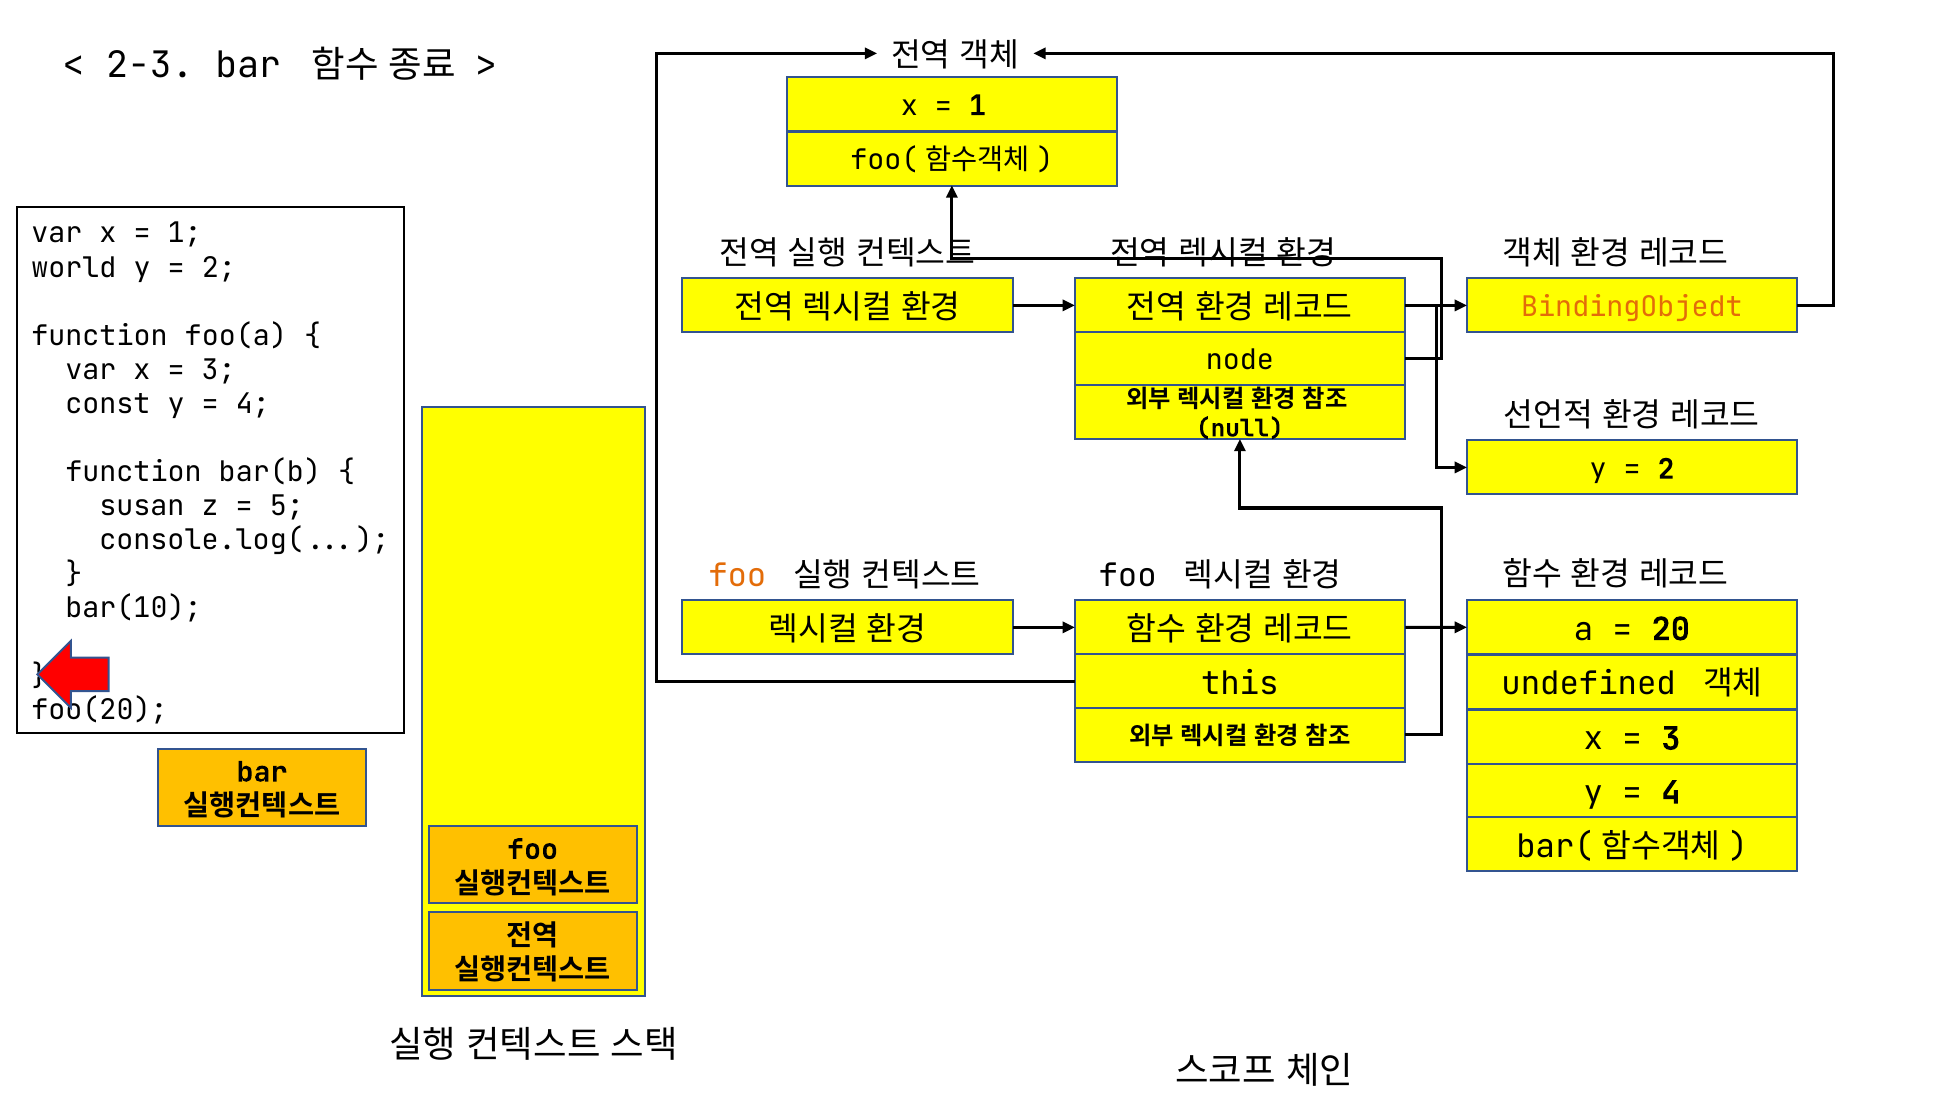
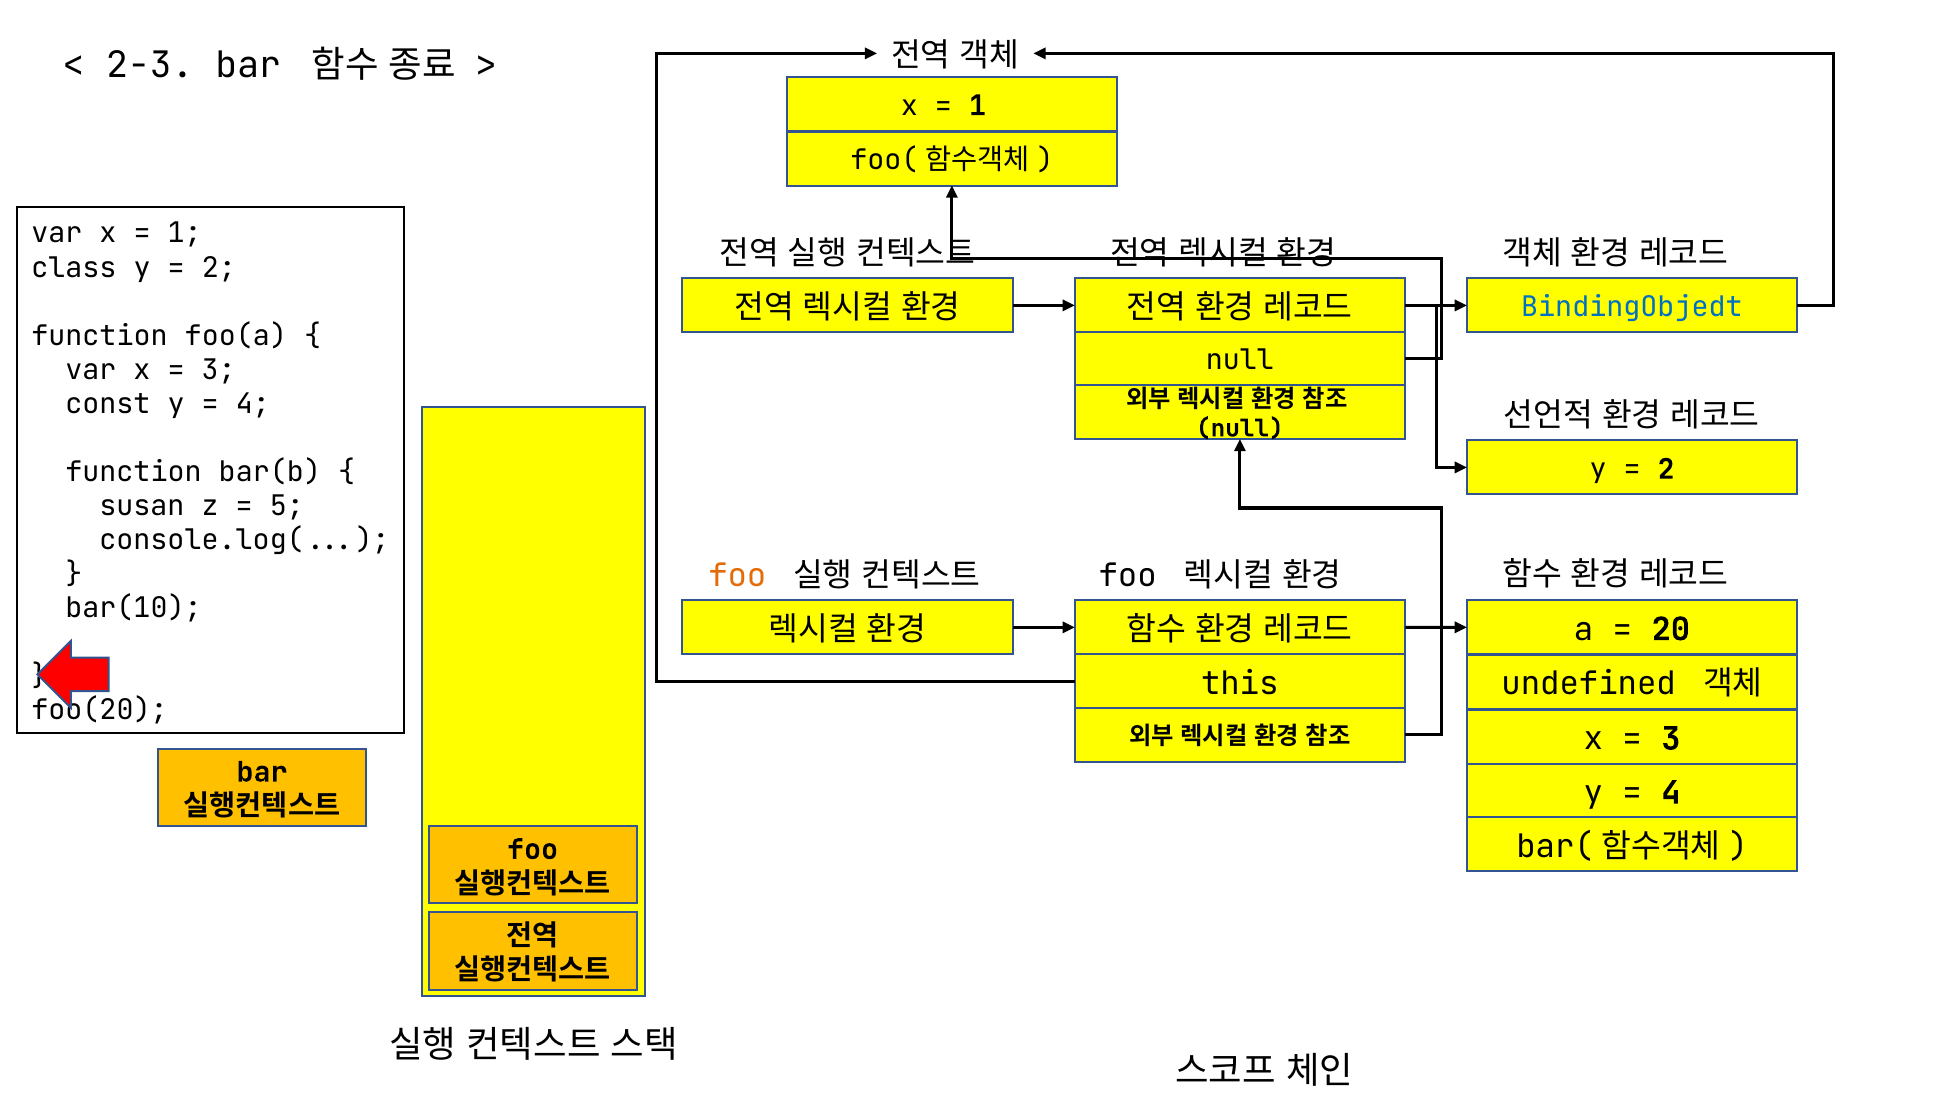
world: world -> class
BindingObjedt colour: orange -> blue
node at (1240, 361): node -> null
